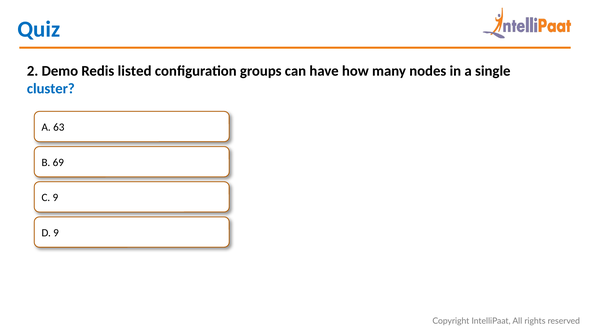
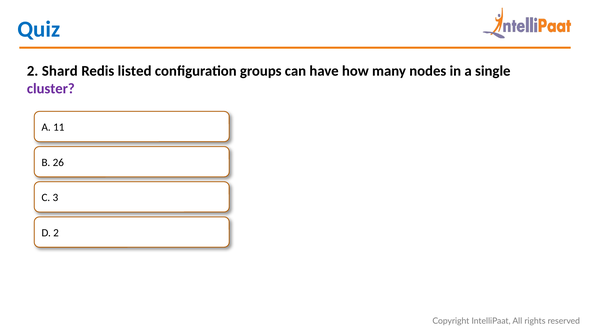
Demo: Demo -> Shard
cluster colour: blue -> purple
63: 63 -> 11
69: 69 -> 26
C 9: 9 -> 3
D 9: 9 -> 2
